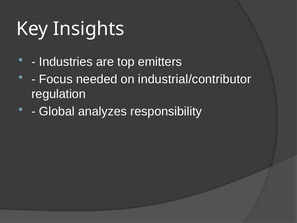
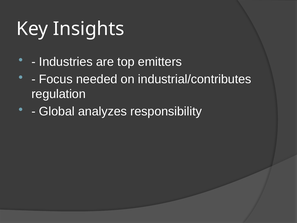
industrial/contributor: industrial/contributor -> industrial/contributes
